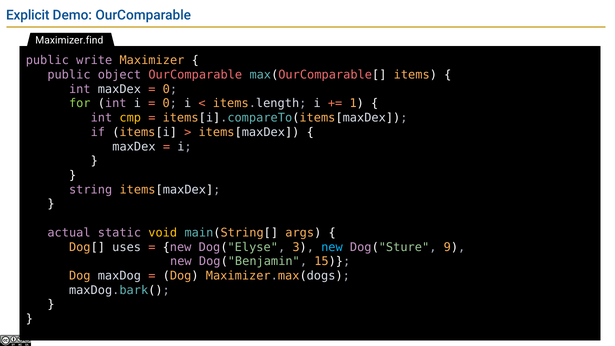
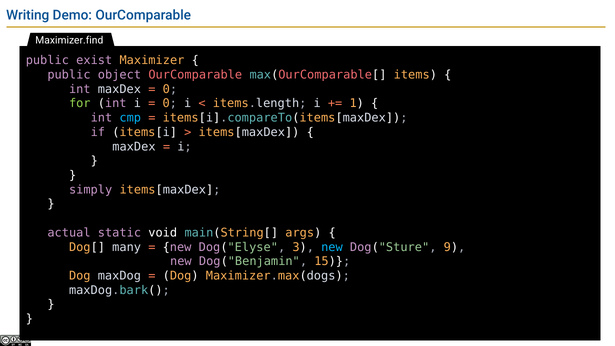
Explicit: Explicit -> Writing
write: write -> exist
cmp colour: yellow -> light blue
string: string -> simply
void colour: yellow -> white
uses: uses -> many
